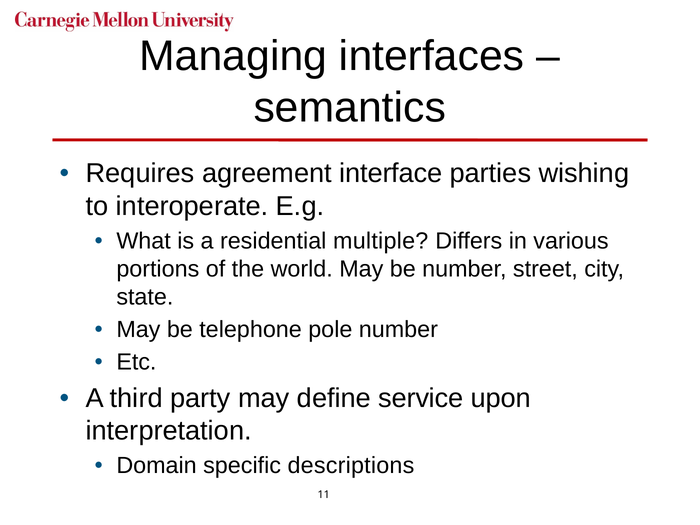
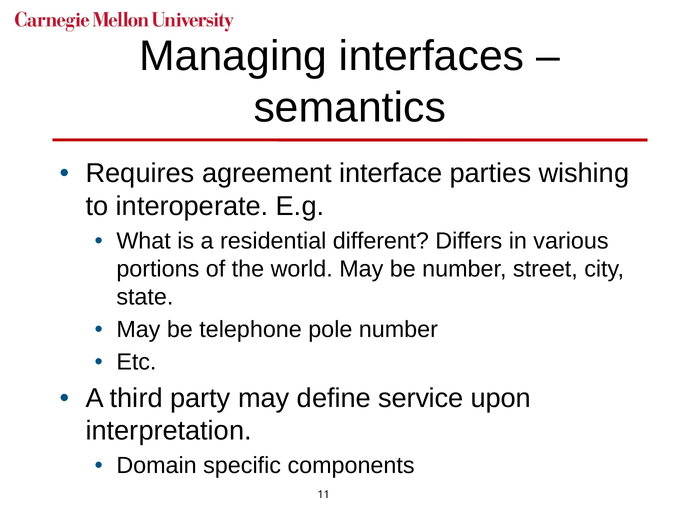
multiple: multiple -> different
descriptions: descriptions -> components
